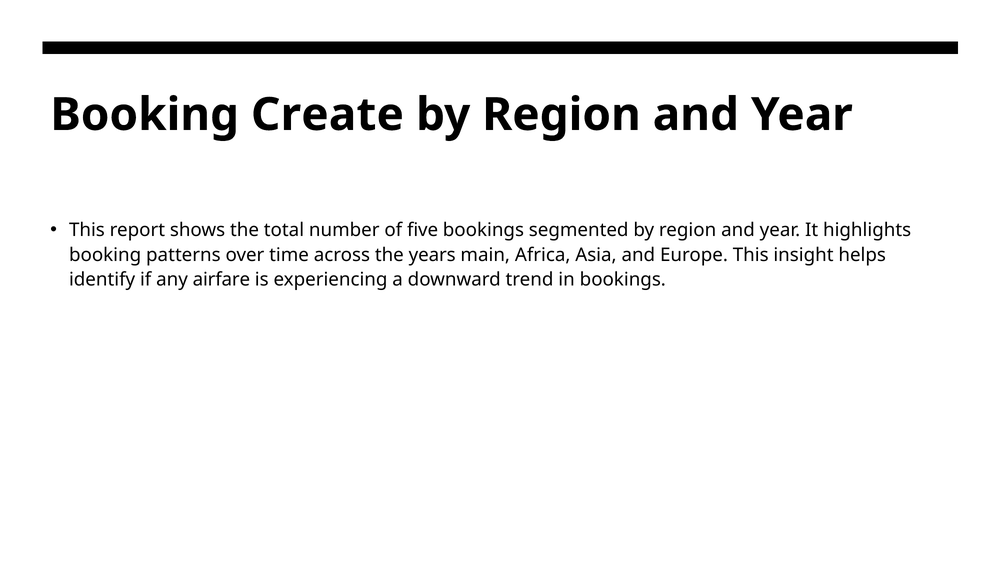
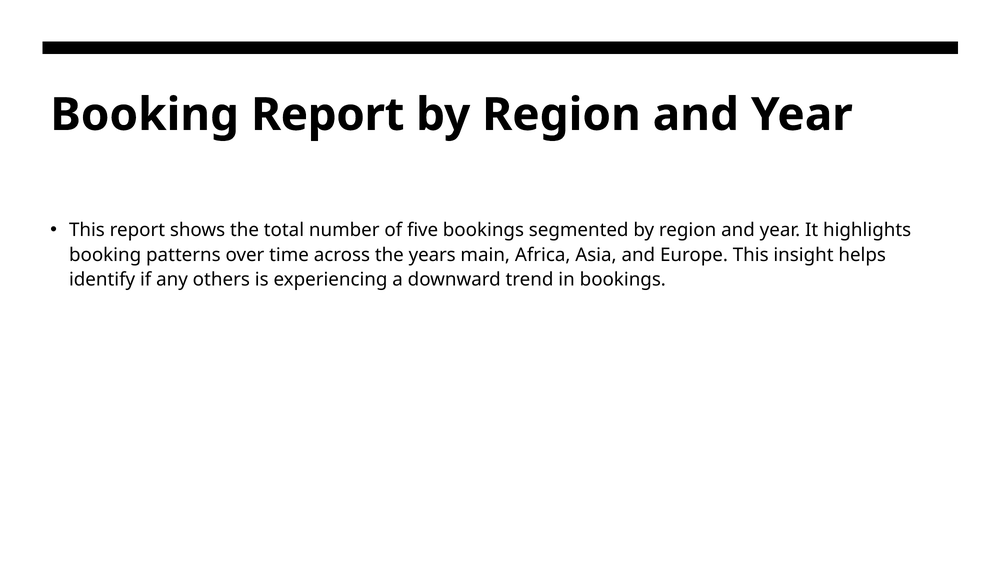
Booking Create: Create -> Report
airfare: airfare -> others
